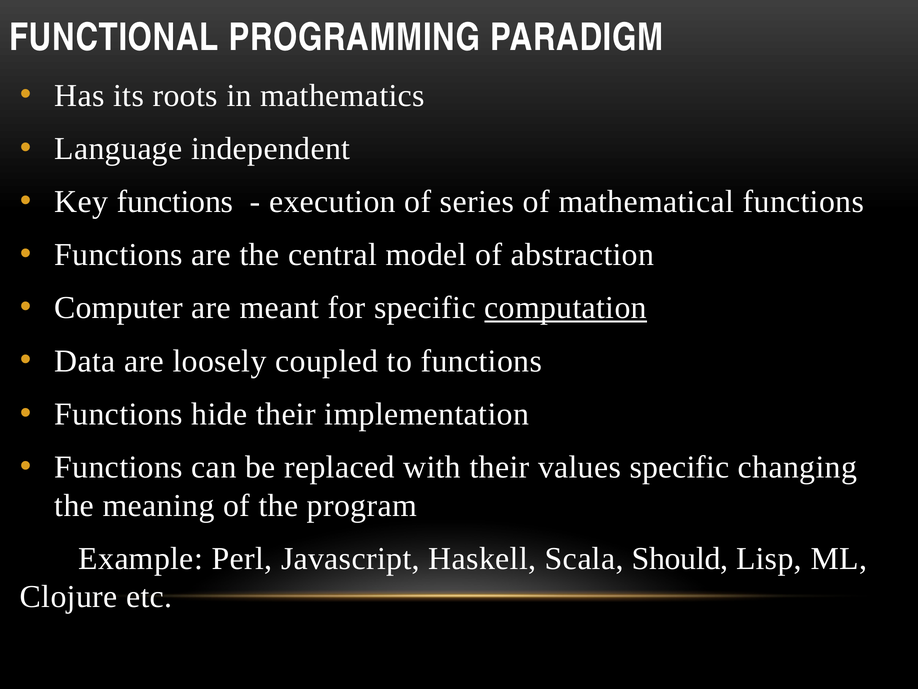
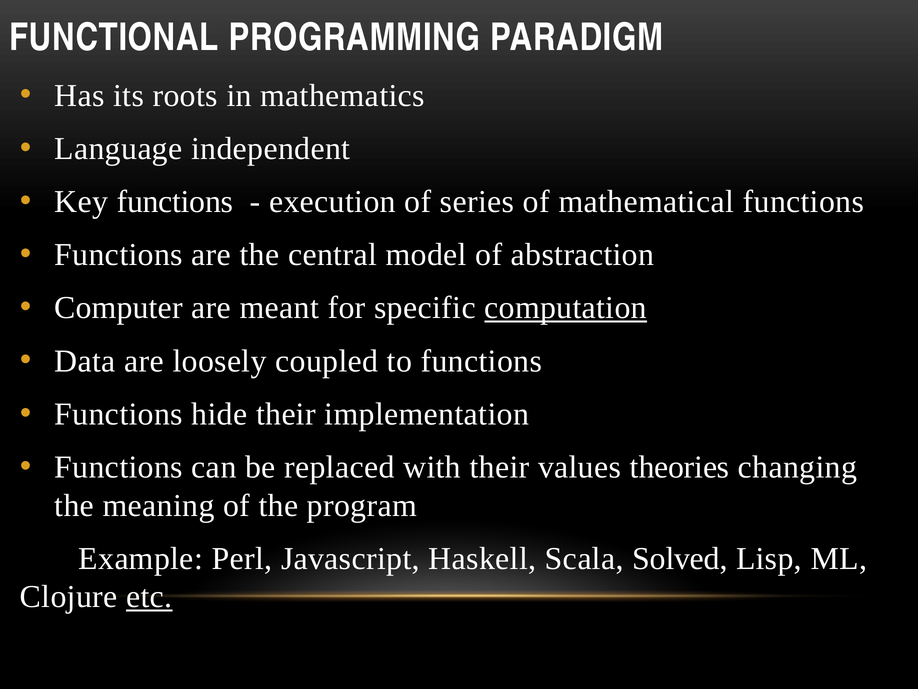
values specific: specific -> theories
Should: Should -> Solved
etc underline: none -> present
